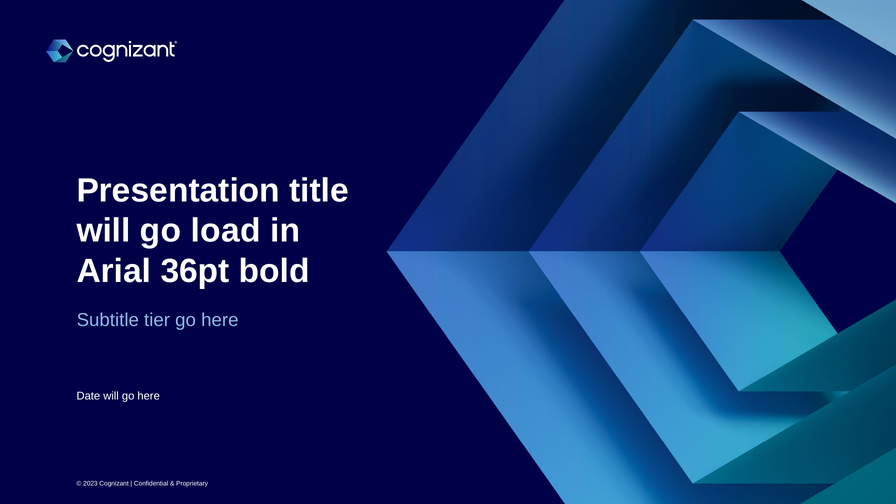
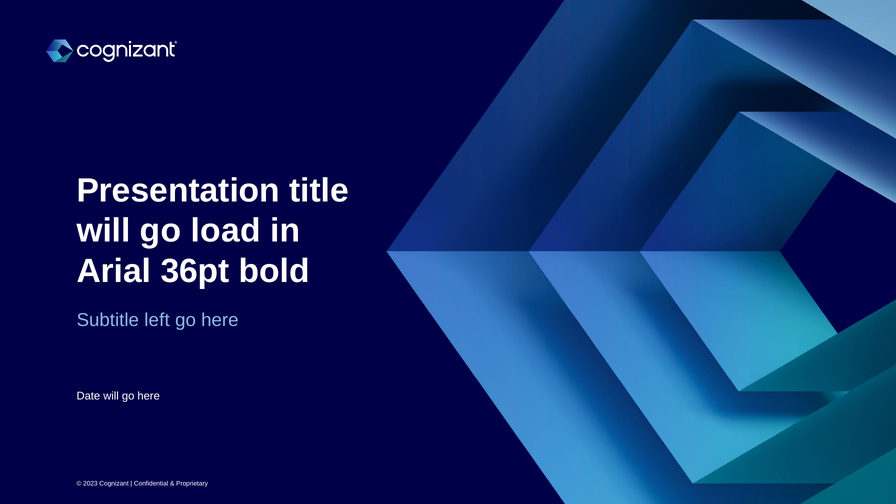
tier: tier -> left
